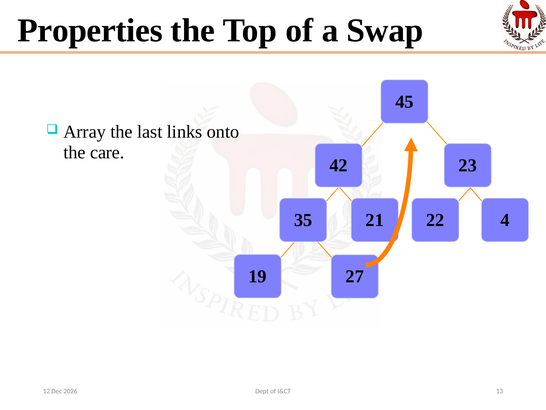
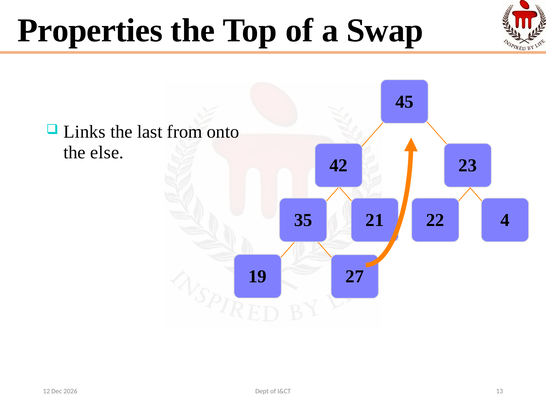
Array: Array -> Links
links: links -> from
care: care -> else
